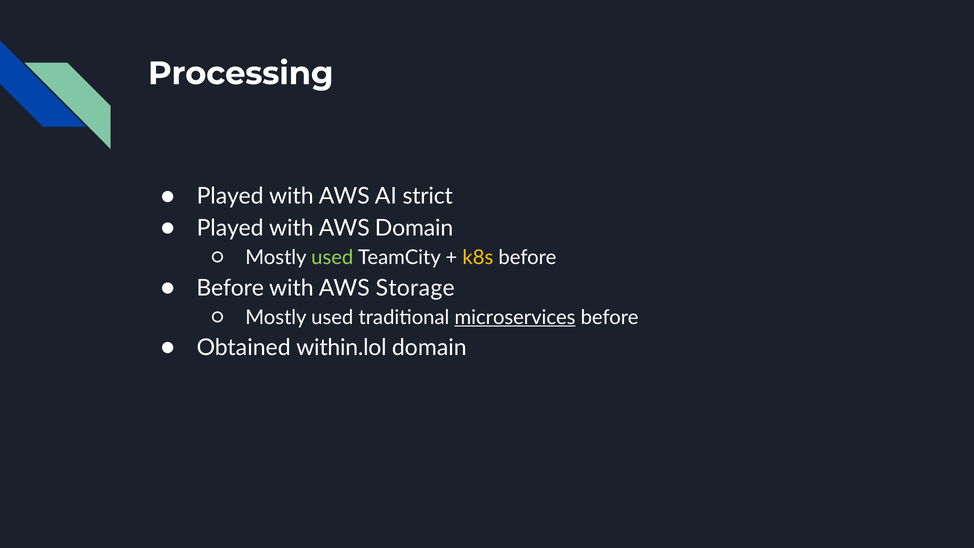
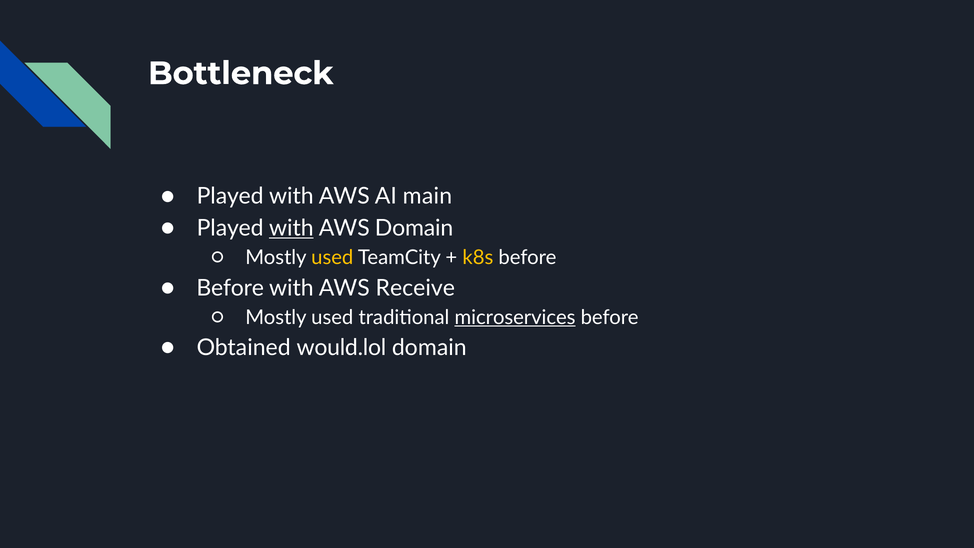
Processing: Processing -> Bottleneck
strict: strict -> main
with at (291, 228) underline: none -> present
used at (332, 258) colour: light green -> yellow
Storage: Storage -> Receive
within.lol: within.lol -> would.lol
